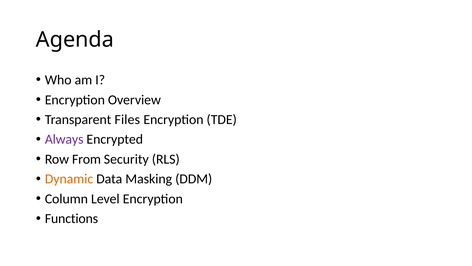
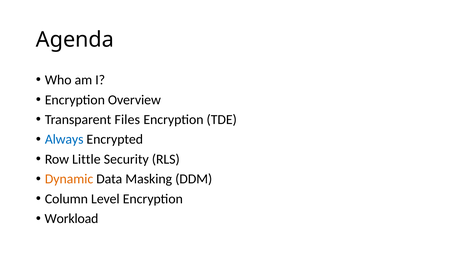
Always colour: purple -> blue
From: From -> Little
Functions: Functions -> Workload
